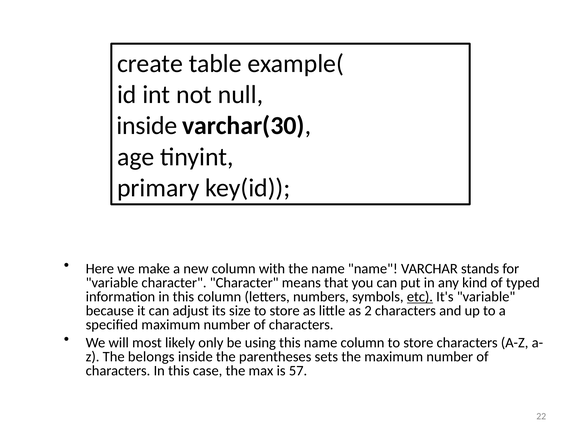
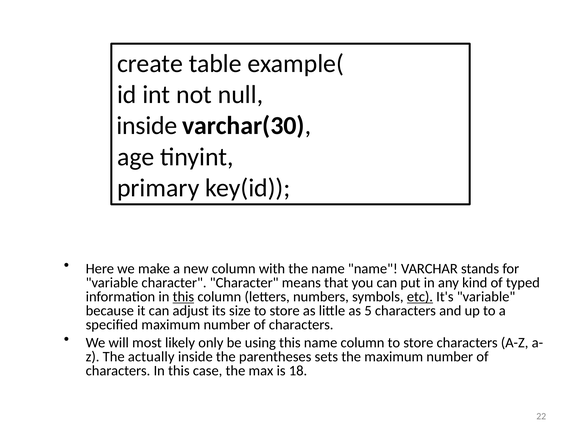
this at (183, 297) underline: none -> present
2: 2 -> 5
belongs: belongs -> actually
57: 57 -> 18
